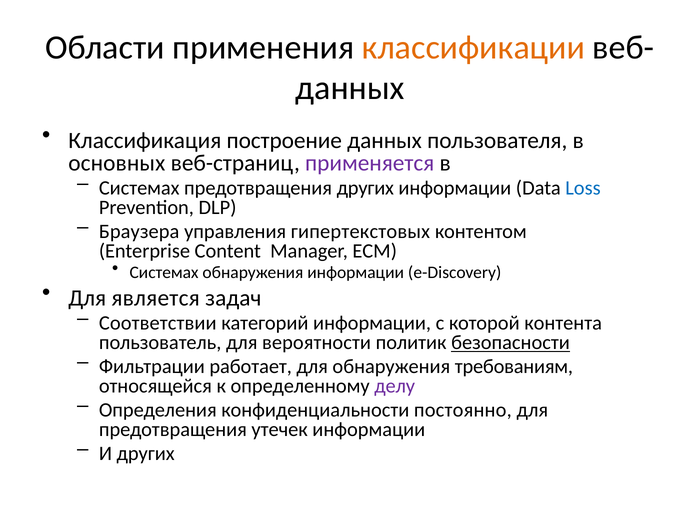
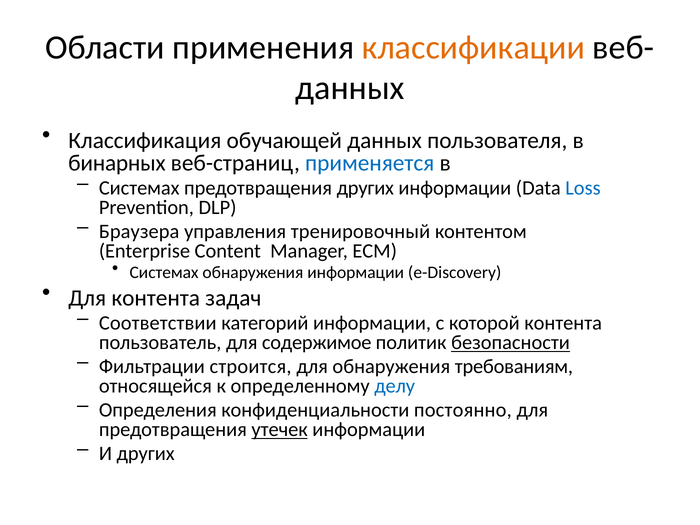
построение: построение -> обучающей
основных: основных -> бинарных
применяется colour: purple -> blue
гипертекстовых: гипертекстовых -> тренировочный
Для является: является -> контента
вероятности: вероятности -> содержимое
работает: работает -> строится
делу colour: purple -> blue
утечек underline: none -> present
